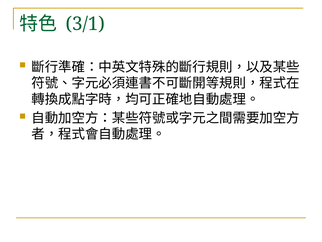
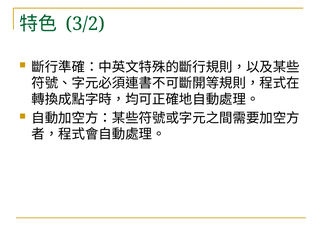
3/1: 3/1 -> 3/2
